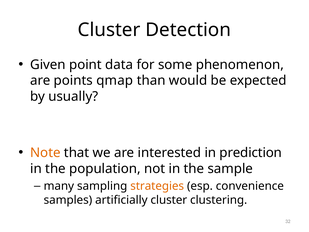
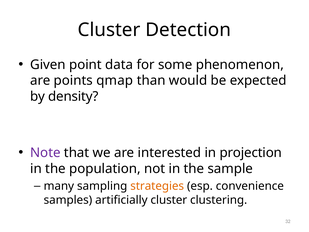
usually: usually -> density
Note colour: orange -> purple
prediction: prediction -> projection
